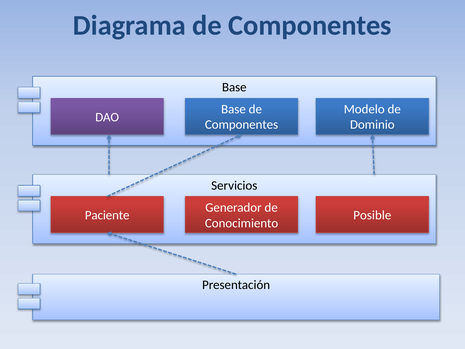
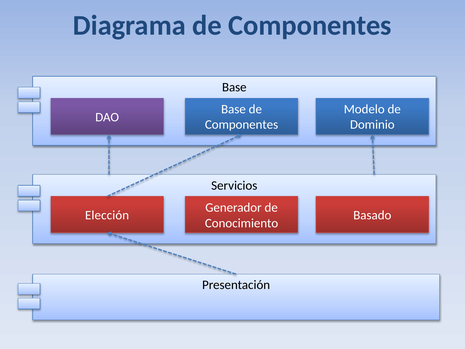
Paciente: Paciente -> Elección
Posible: Posible -> Basado
